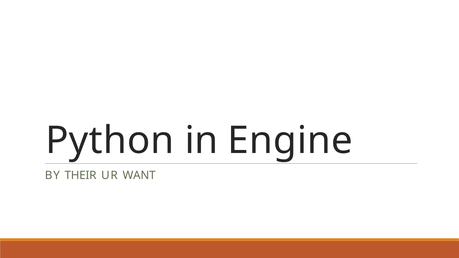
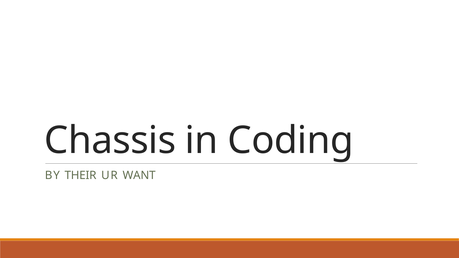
Python: Python -> Chassis
Engine: Engine -> Coding
